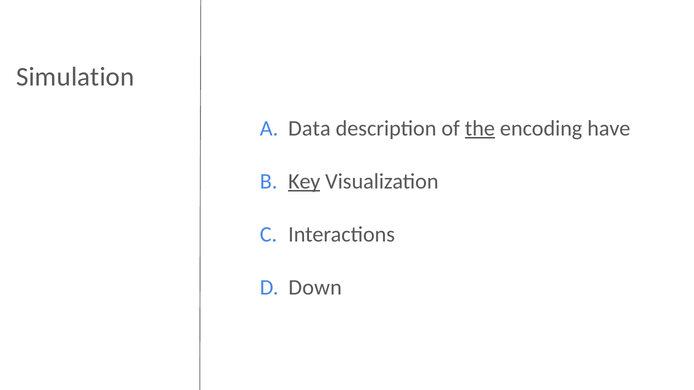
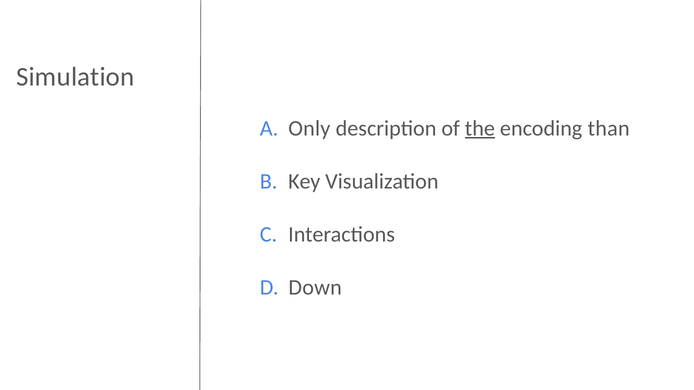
Data: Data -> Only
have: have -> than
Key underline: present -> none
